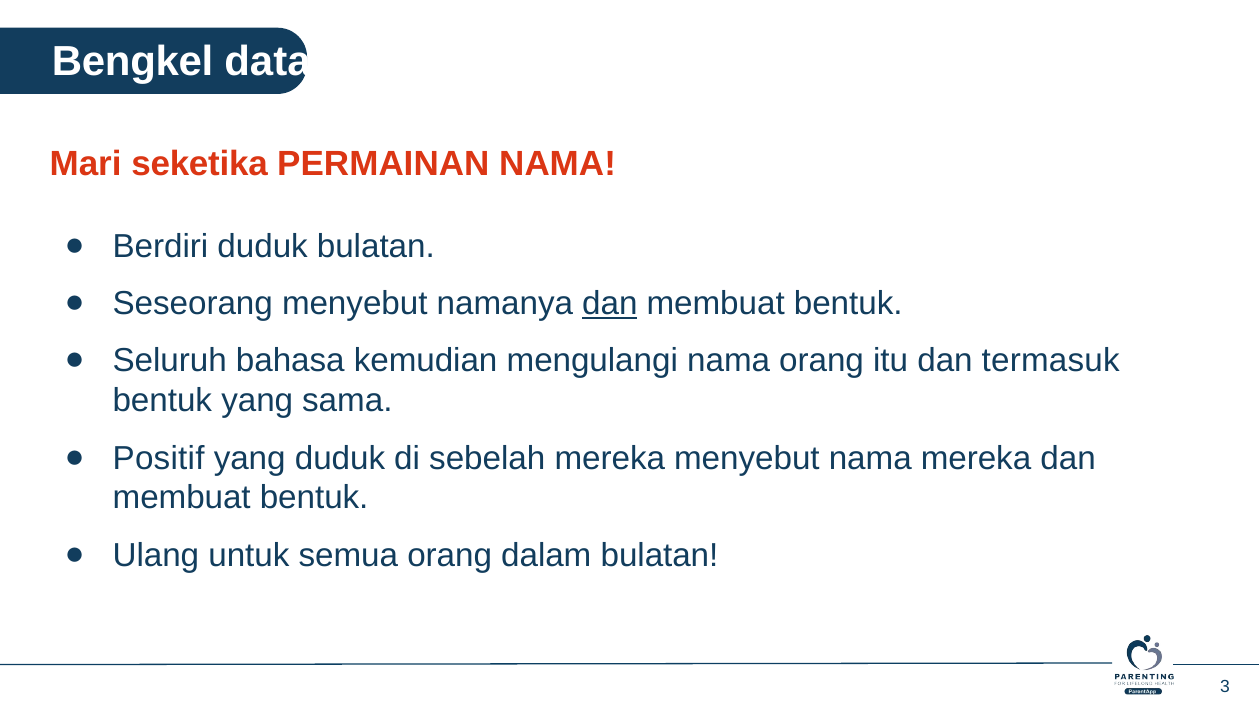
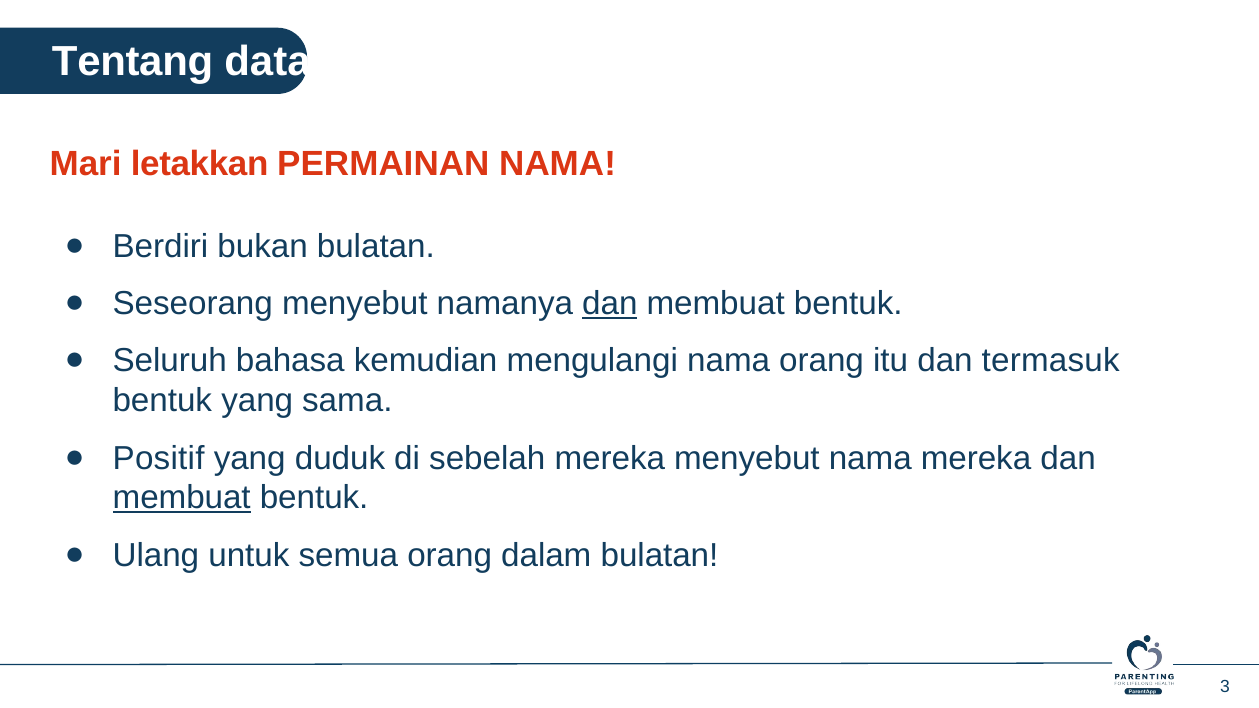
Bengkel: Bengkel -> Tentang
seketika: seketika -> letakkan
Berdiri duduk: duduk -> bukan
membuat at (182, 498) underline: none -> present
